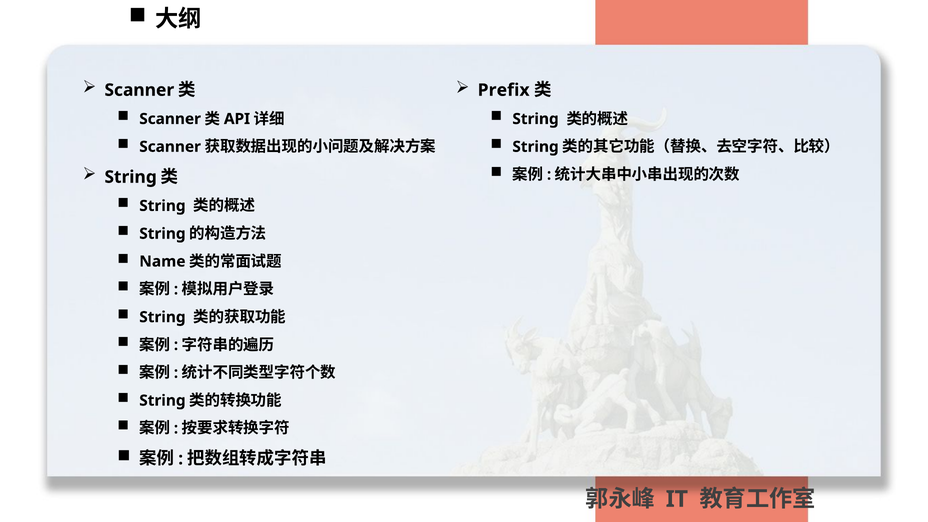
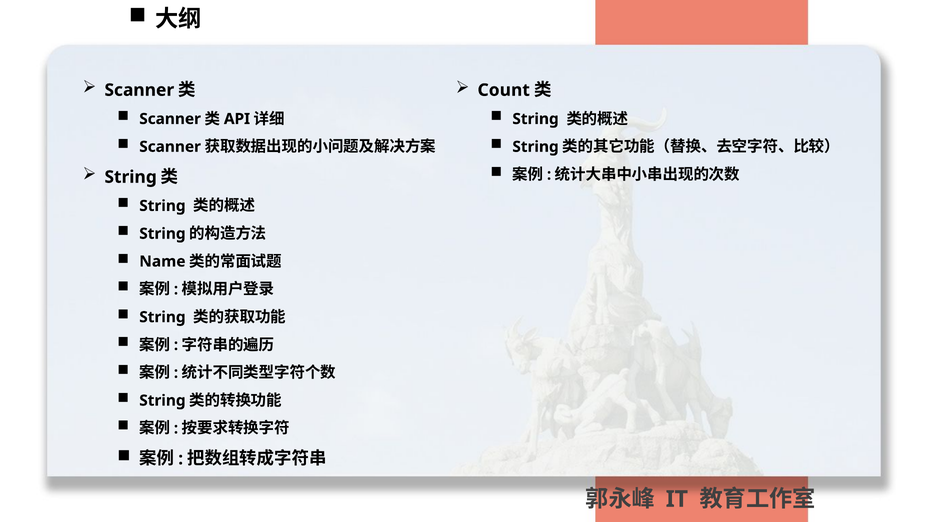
Prefix: Prefix -> Count
